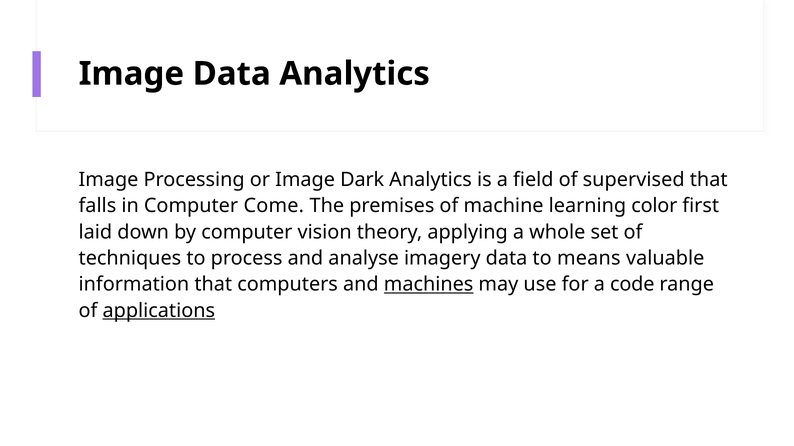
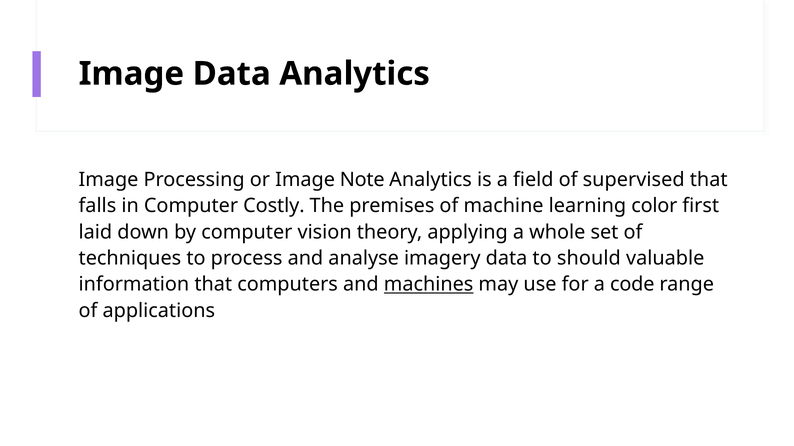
Dark: Dark -> Note
Come: Come -> Costly
means: means -> should
applications underline: present -> none
